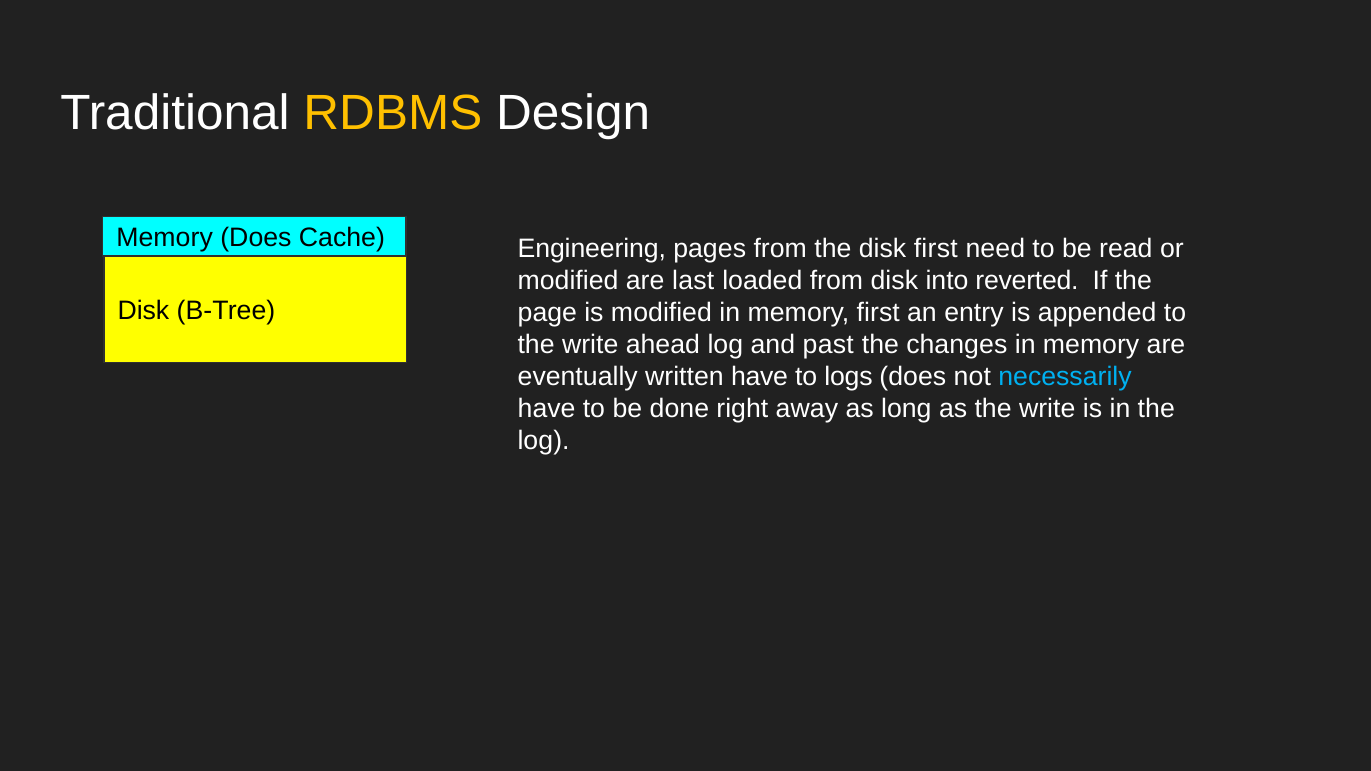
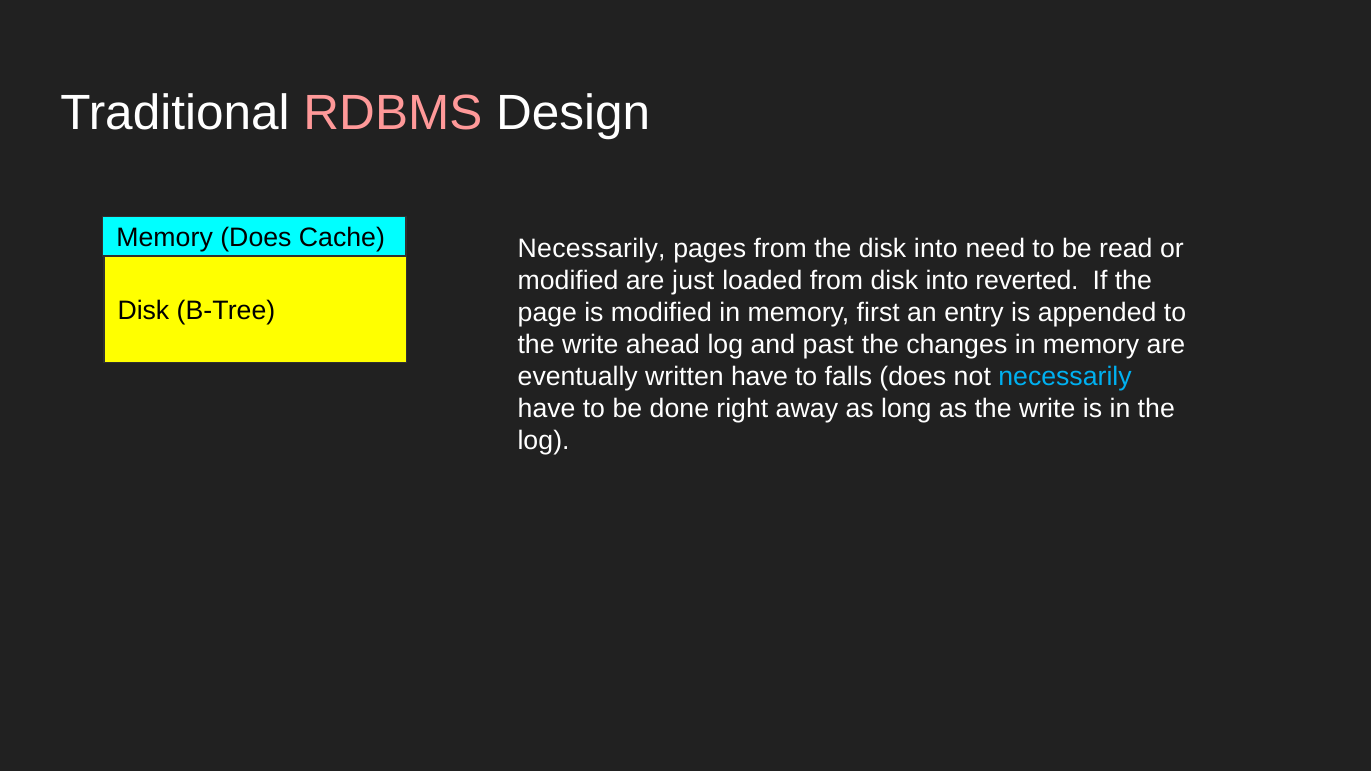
RDBMS colour: yellow -> pink
Engineering at (592, 248): Engineering -> Necessarily
the disk first: first -> into
last: last -> just
logs: logs -> falls
